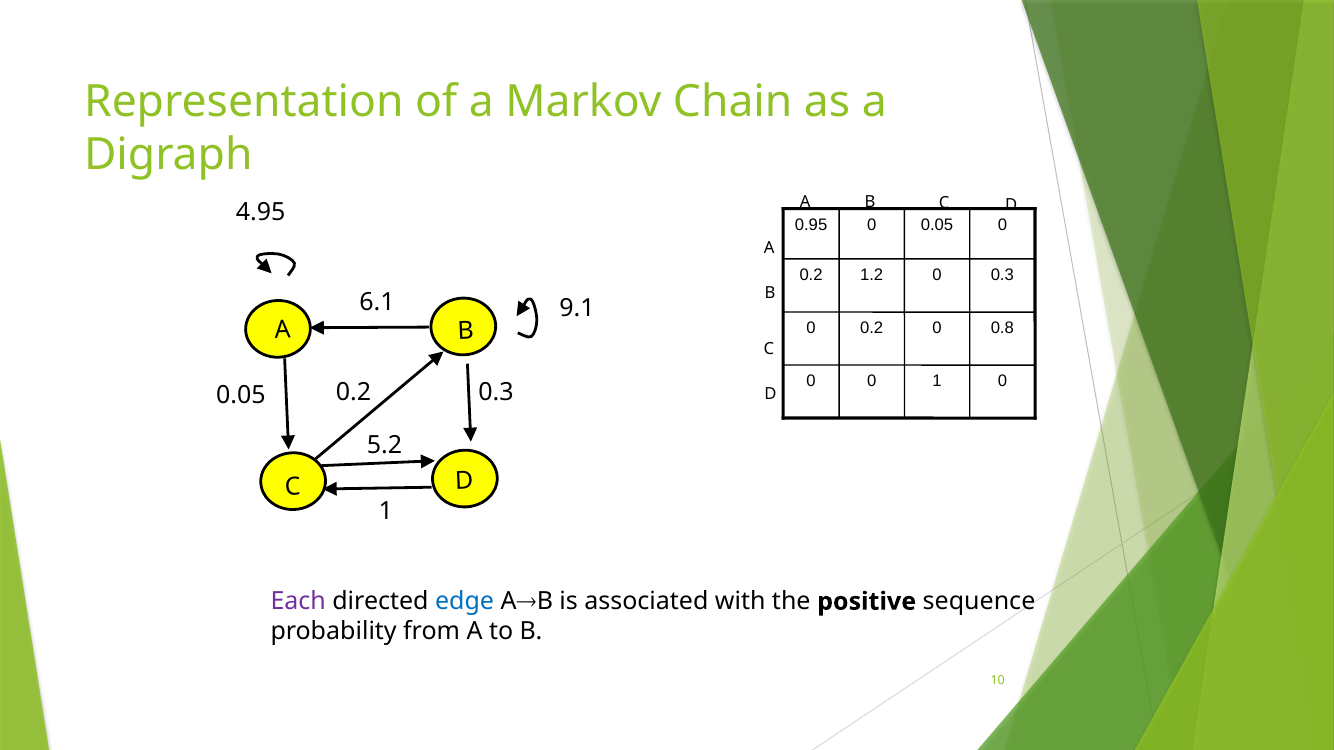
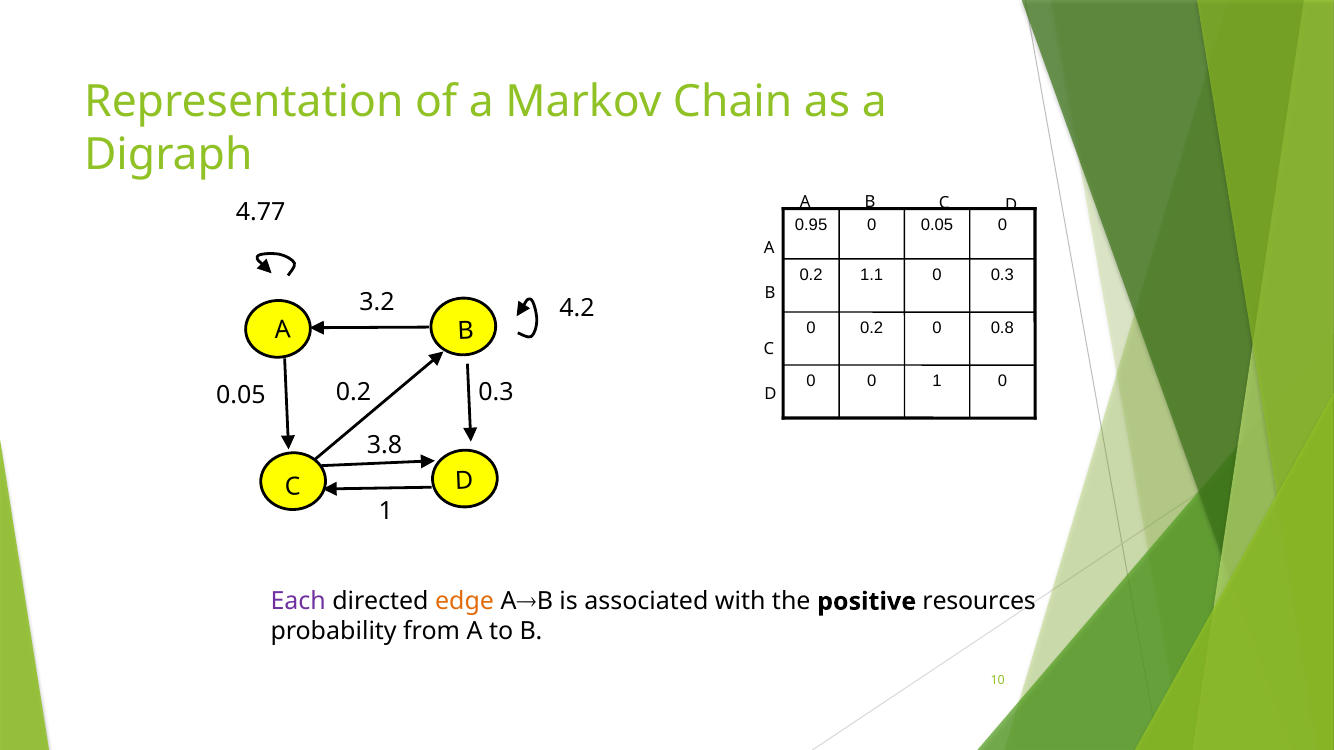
4.95: 4.95 -> 4.77
1.2: 1.2 -> 1.1
6.1: 6.1 -> 3.2
9.1: 9.1 -> 4.2
5.2: 5.2 -> 3.8
edge colour: blue -> orange
sequence: sequence -> resources
